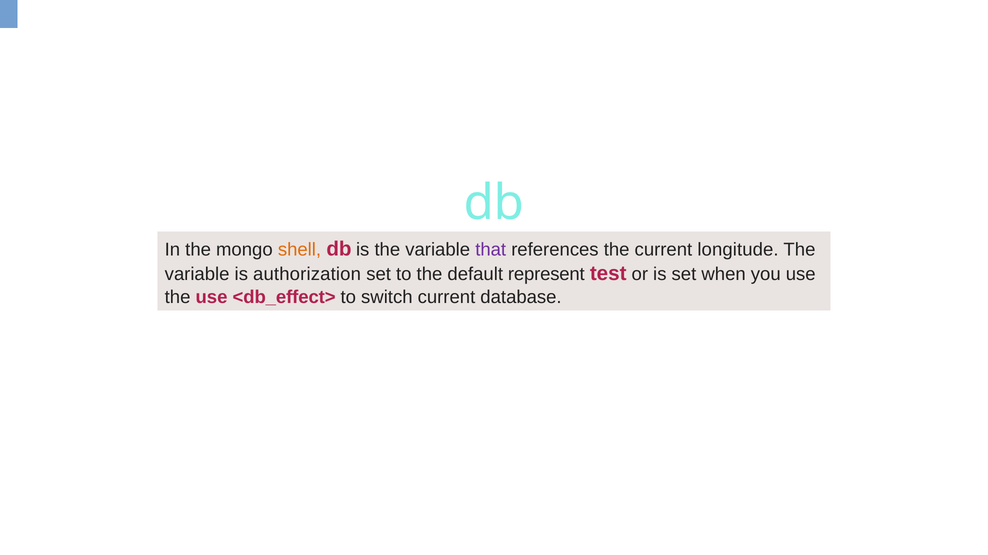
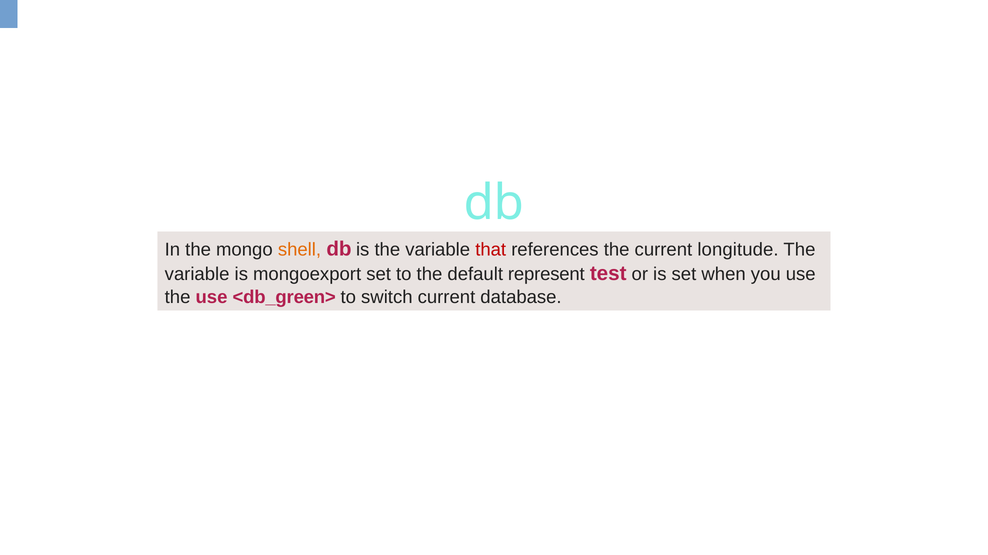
that colour: purple -> red
authorization: authorization -> mongoexport
<db_effect>: <db_effect> -> <db_green>
